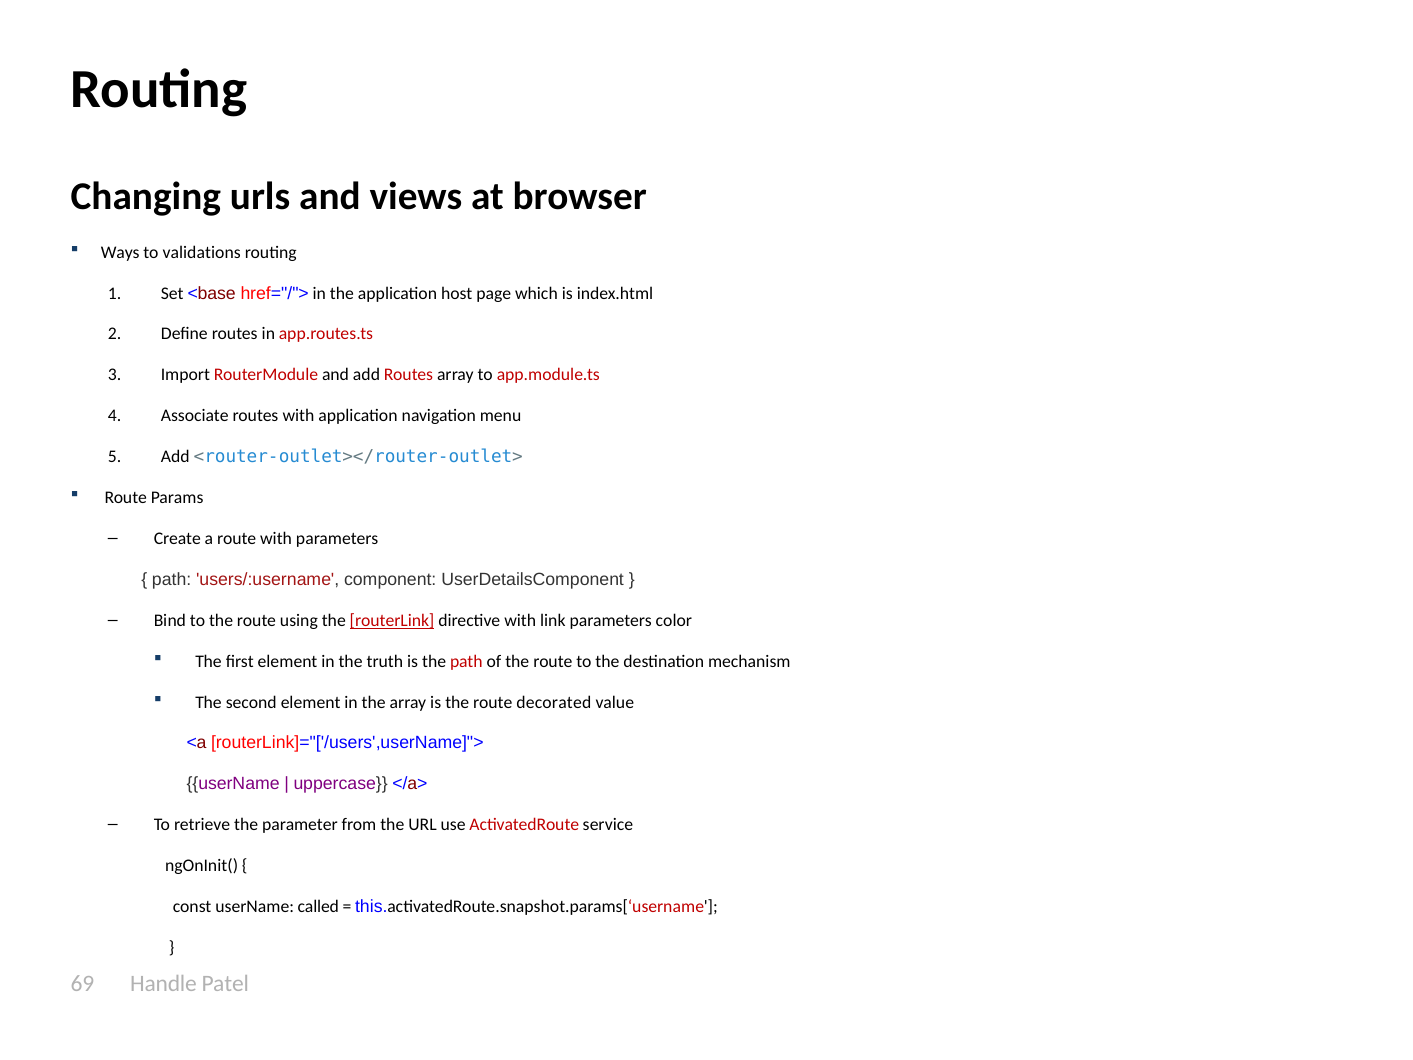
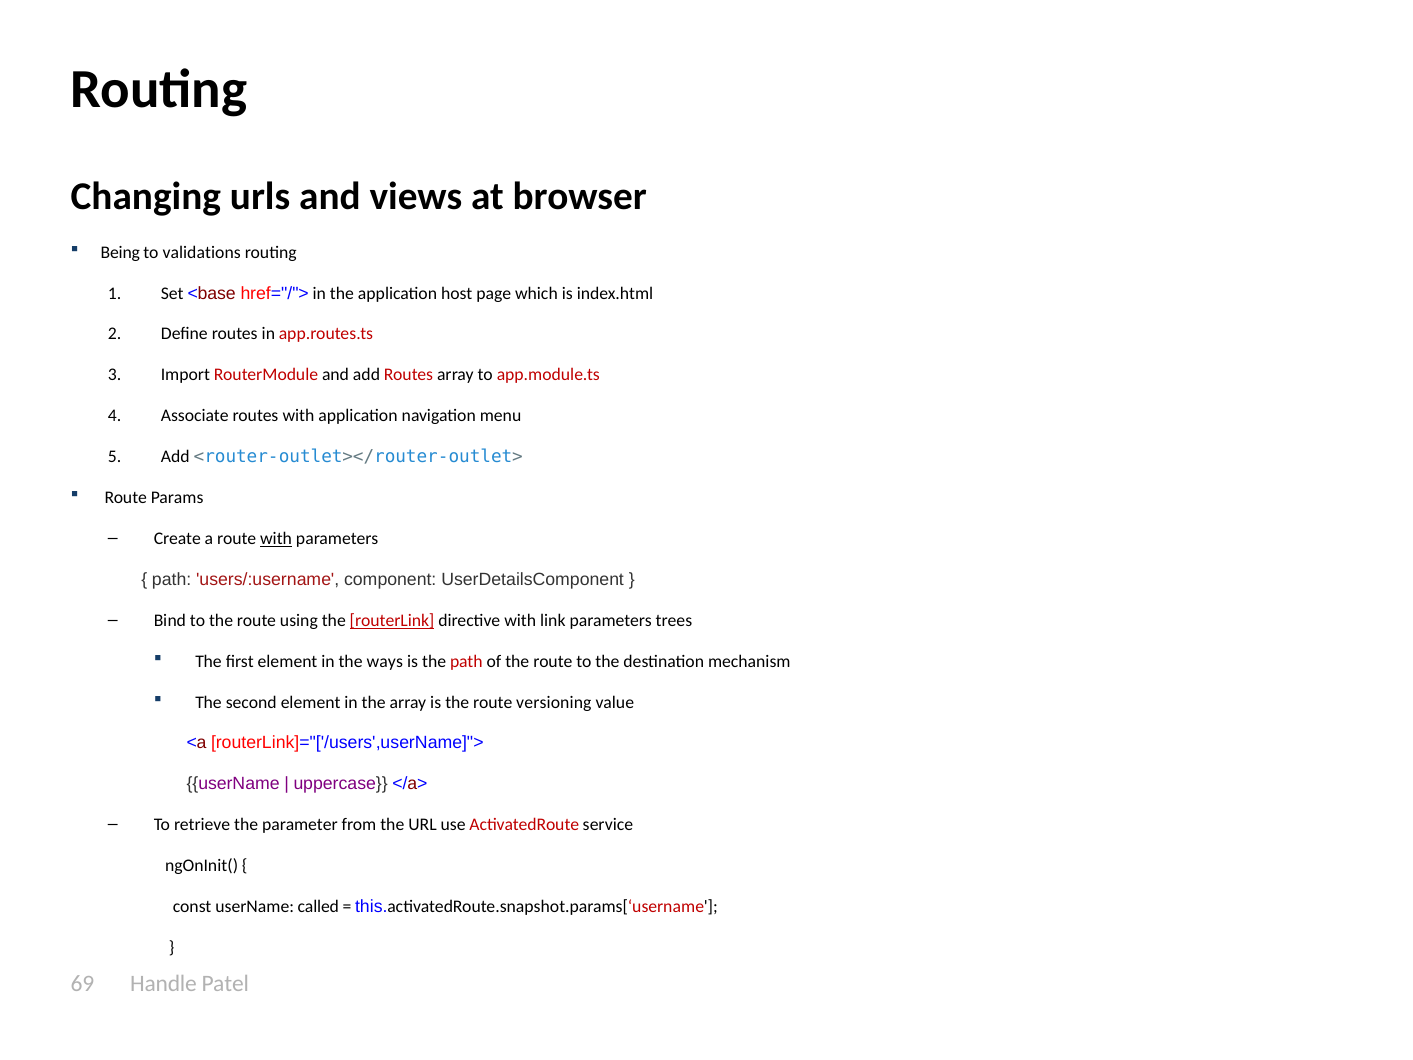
Ways: Ways -> Being
with at (276, 539) underline: none -> present
color: color -> trees
truth: truth -> ways
decorated: decorated -> versioning
